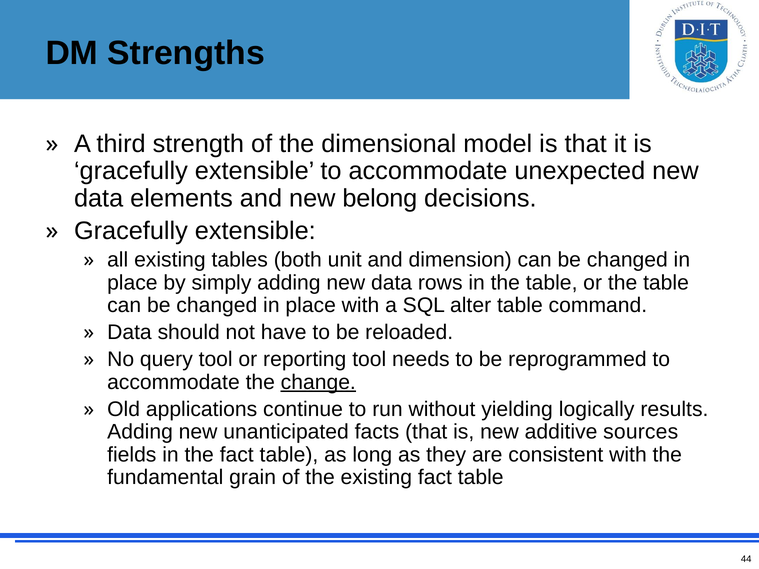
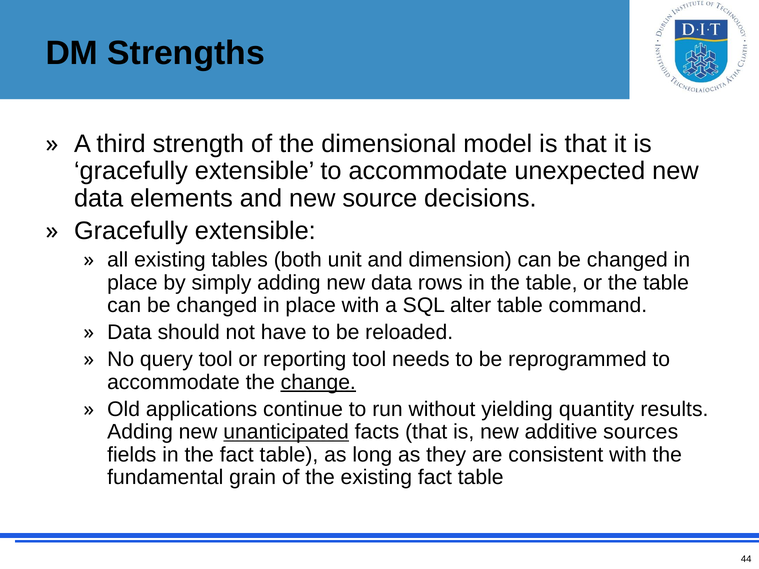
belong: belong -> source
logically: logically -> quantity
unanticipated underline: none -> present
